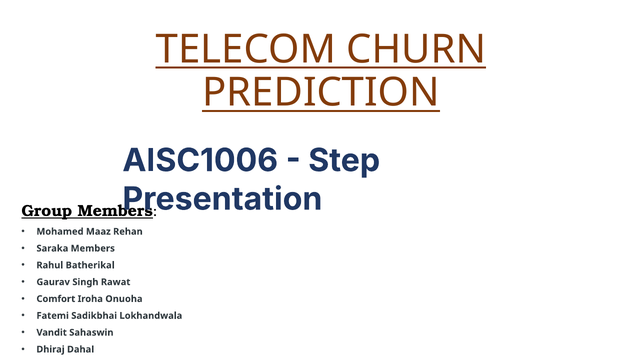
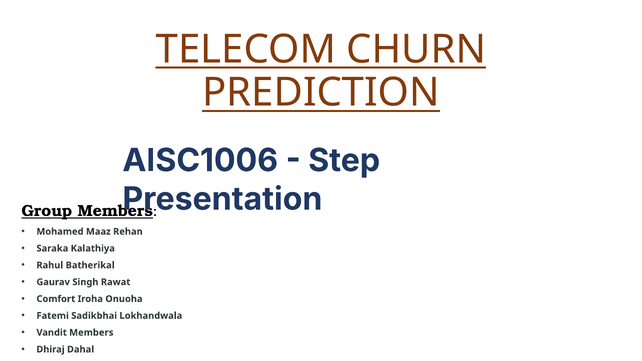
Saraka Members: Members -> Kalathiya
Vandit Sahaswin: Sahaswin -> Members
